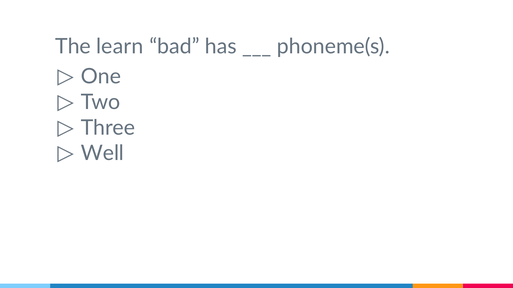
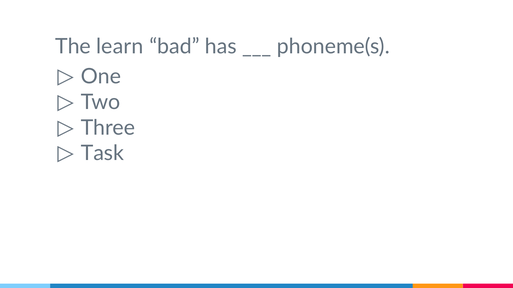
Well: Well -> Task
